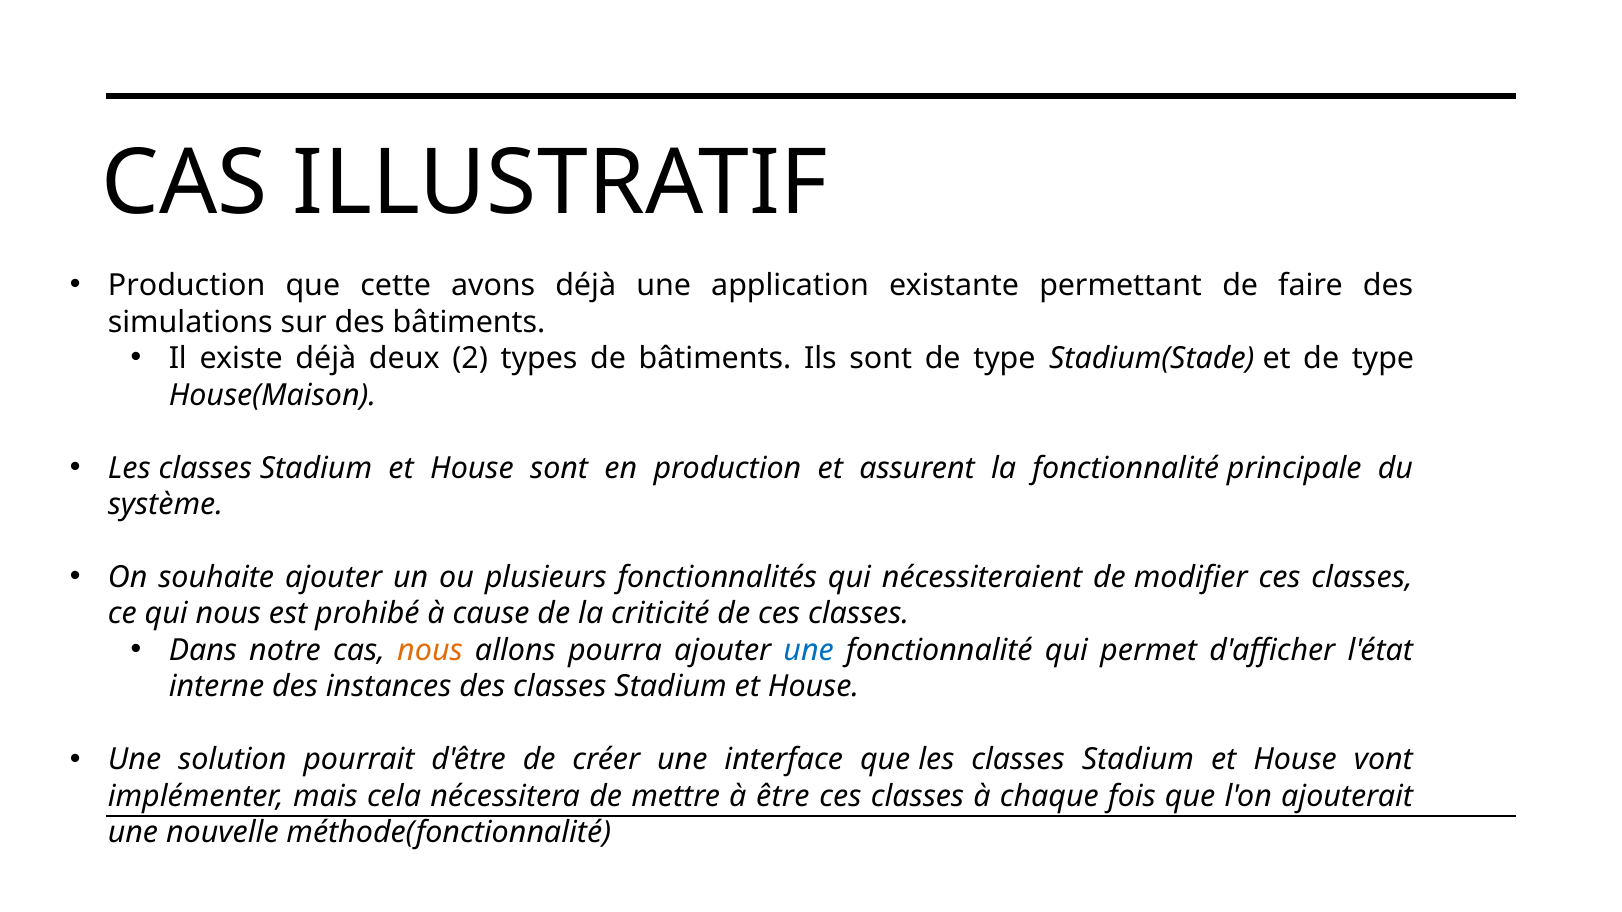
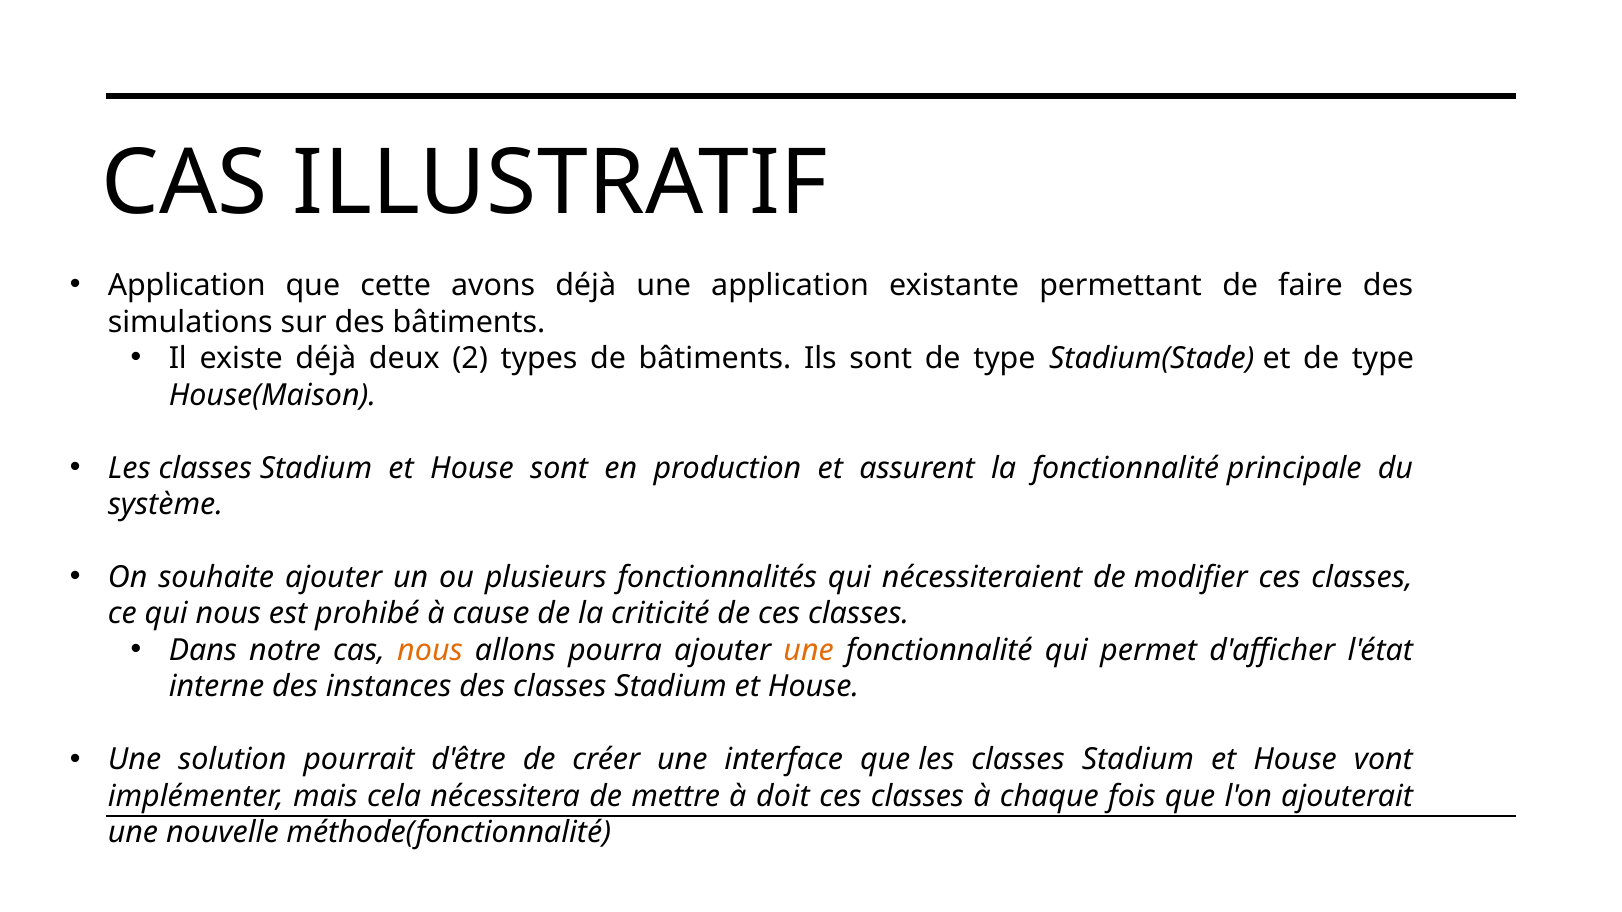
Production at (187, 286): Production -> Application
une at (809, 651) colour: blue -> orange
être: être -> doit
